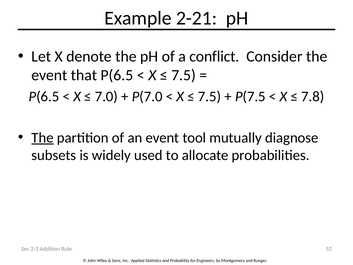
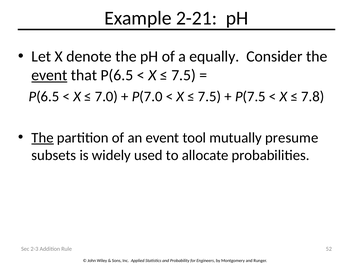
conflict: conflict -> equally
event at (49, 75) underline: none -> present
diagnose: diagnose -> presume
